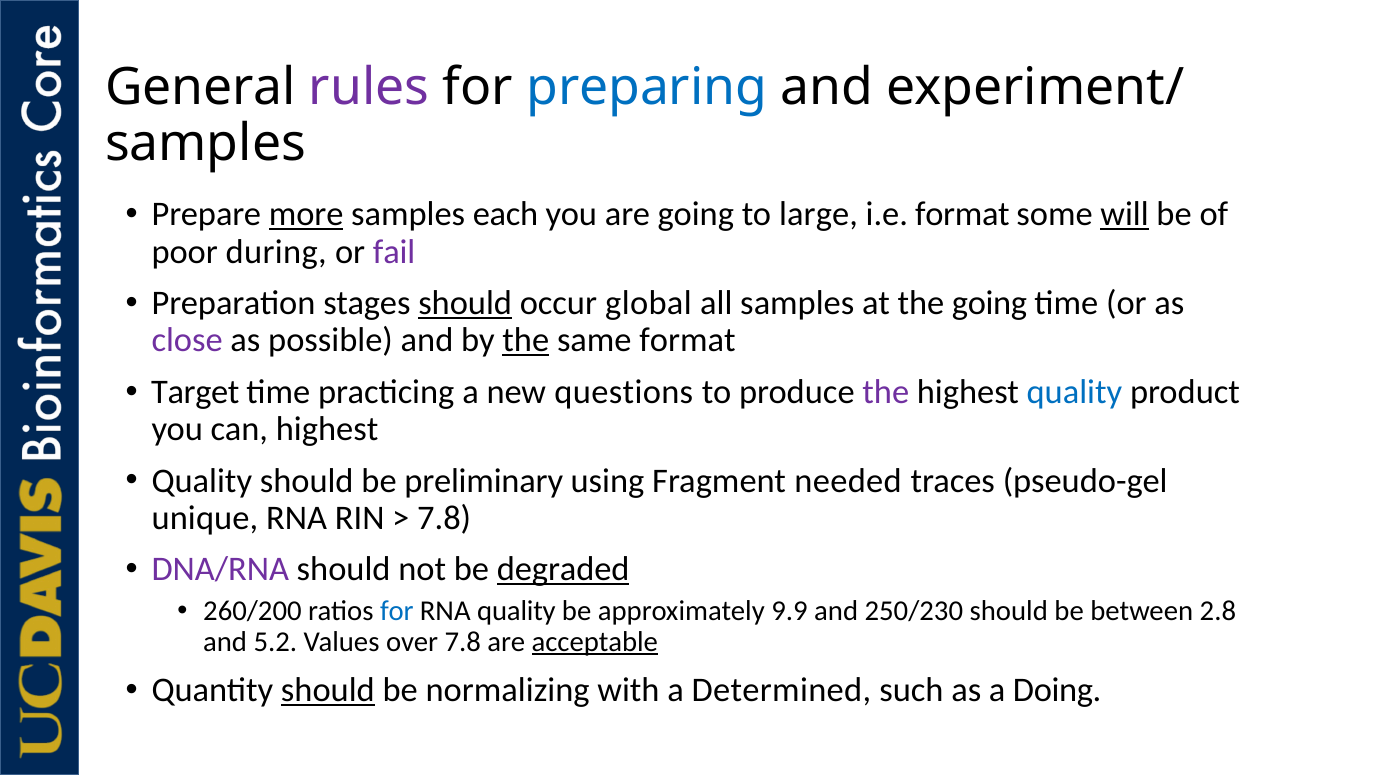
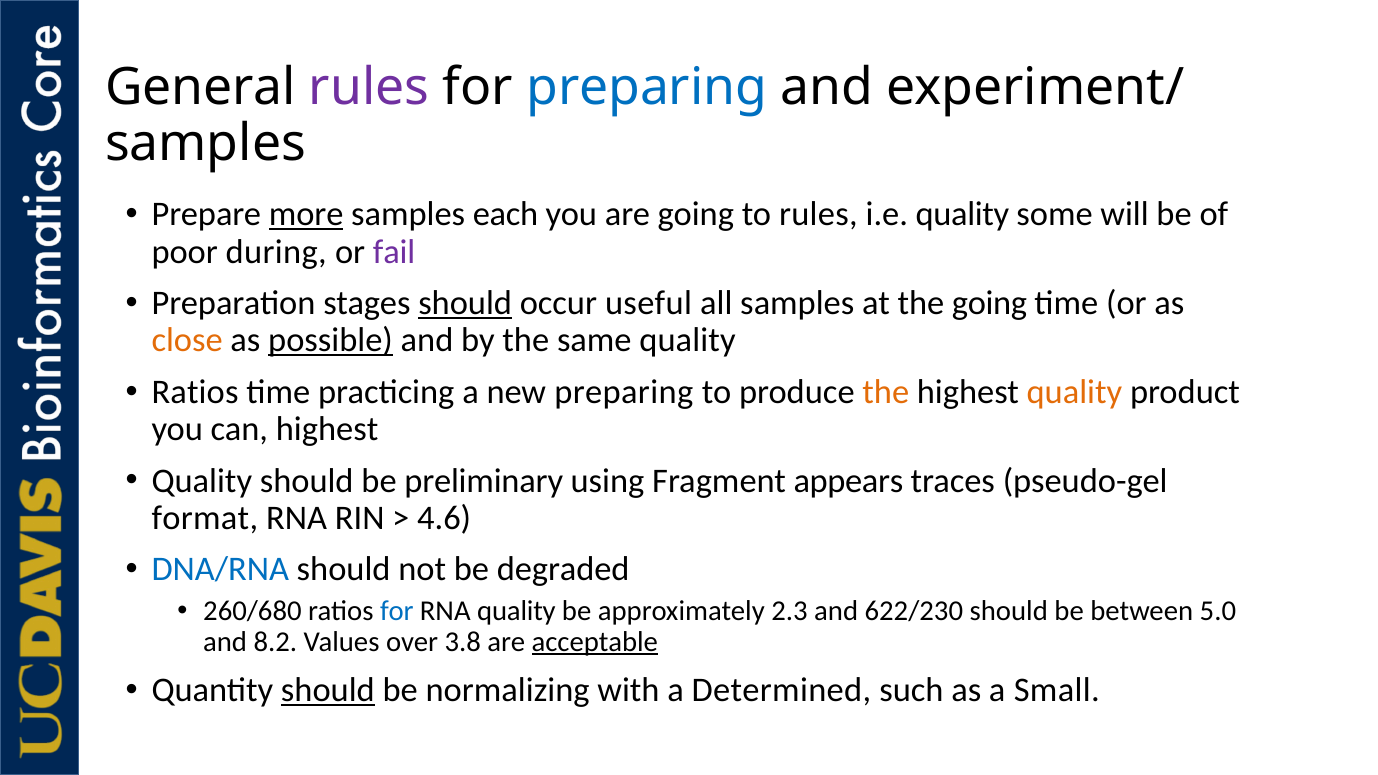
to large: large -> rules
i.e format: format -> quality
will underline: present -> none
global: global -> useful
close colour: purple -> orange
possible underline: none -> present
the at (526, 341) underline: present -> none
same format: format -> quality
Target at (195, 392): Target -> Ratios
new questions: questions -> preparing
the at (886, 392) colour: purple -> orange
quality at (1074, 392) colour: blue -> orange
needed: needed -> appears
unique: unique -> format
7.8 at (444, 518): 7.8 -> 4.6
DNA/RNA colour: purple -> blue
degraded underline: present -> none
260/200: 260/200 -> 260/680
9.9: 9.9 -> 2.3
250/230: 250/230 -> 622/230
2.8: 2.8 -> 5.0
5.2: 5.2 -> 8.2
over 7.8: 7.8 -> 3.8
Doing: Doing -> Small
